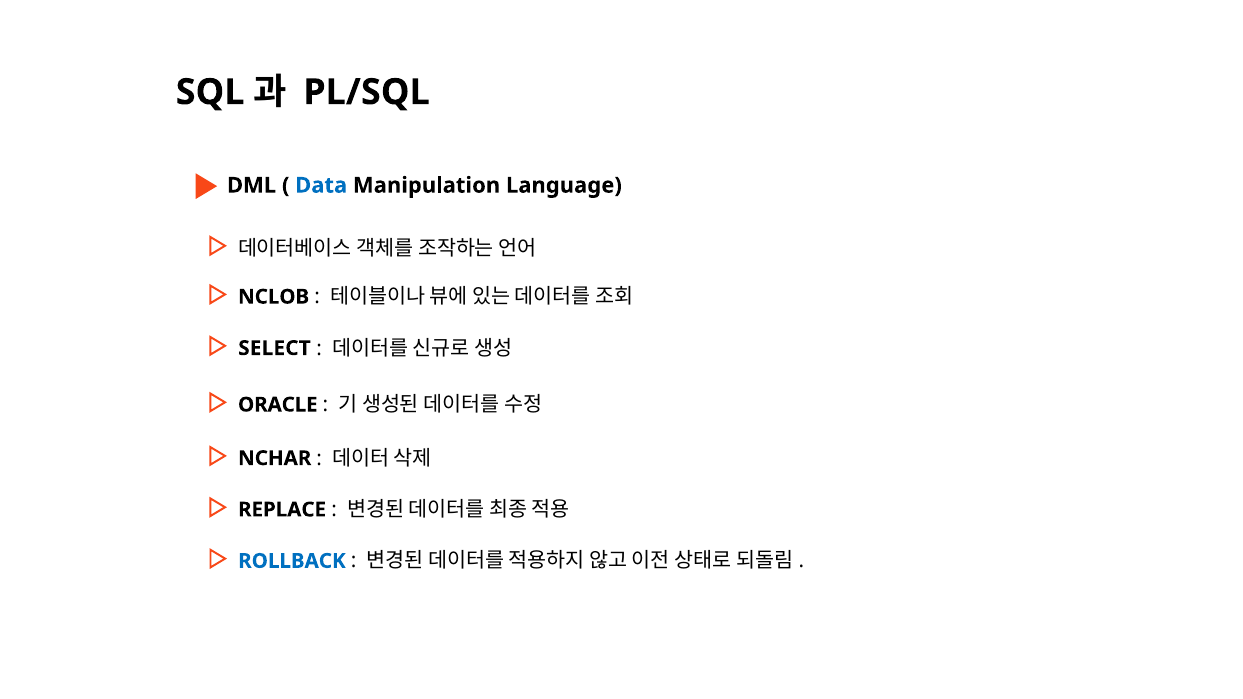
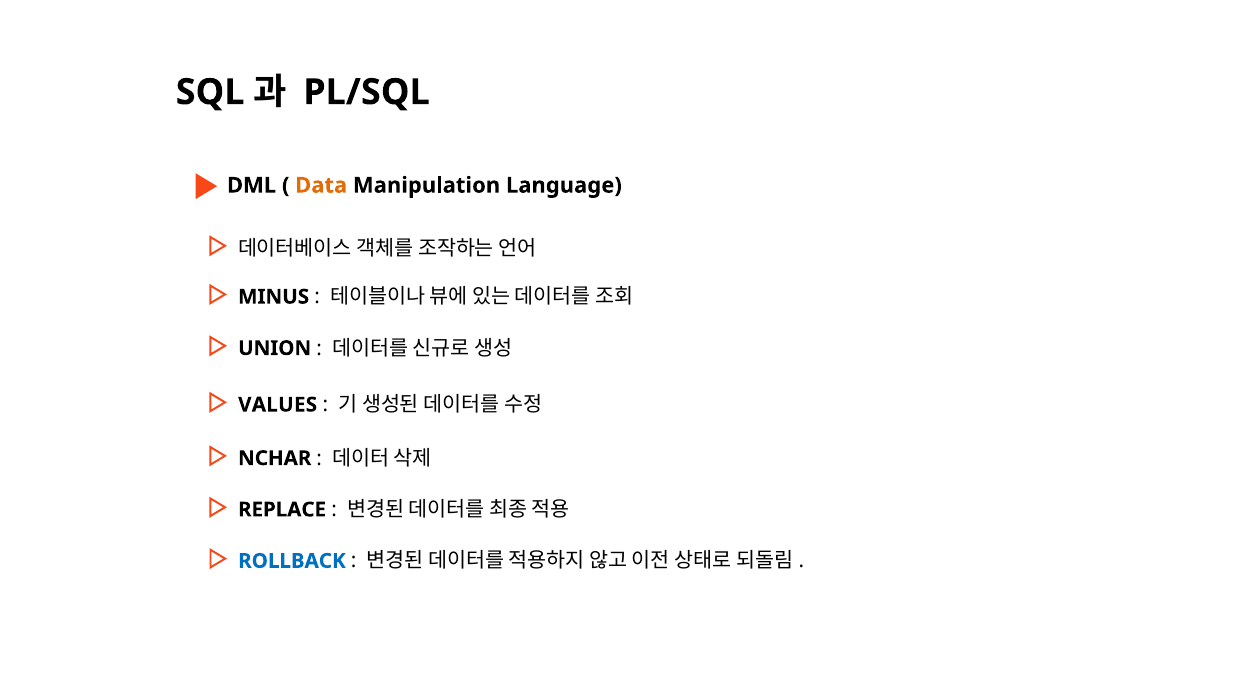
Data colour: blue -> orange
NCLOB: NCLOB -> MINUS
SELECT: SELECT -> UNION
ORACLE: ORACLE -> VALUES
